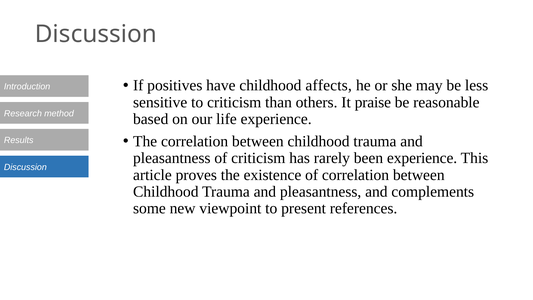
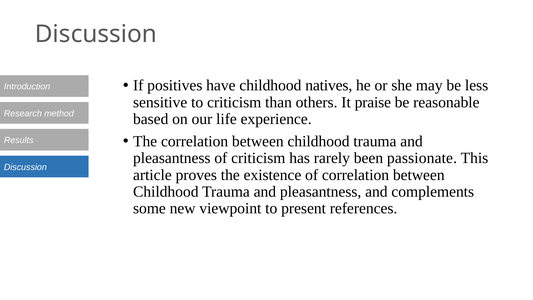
affects: affects -> natives
been experience: experience -> passionate
